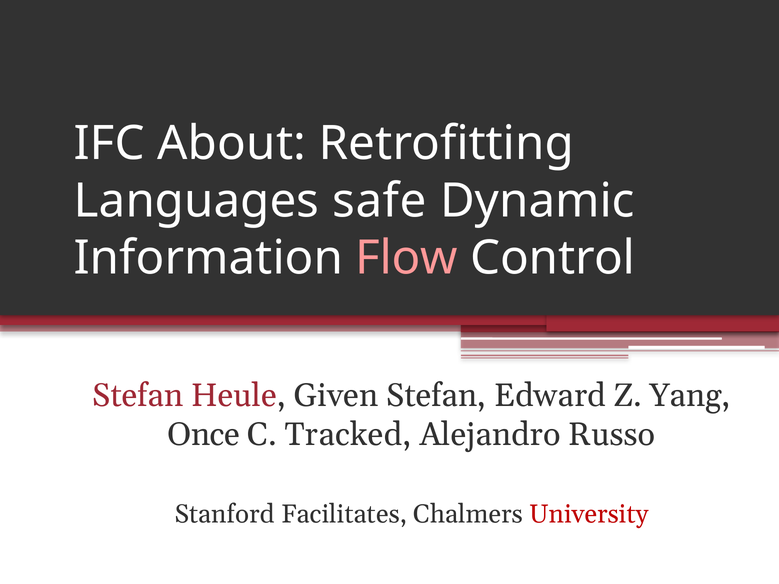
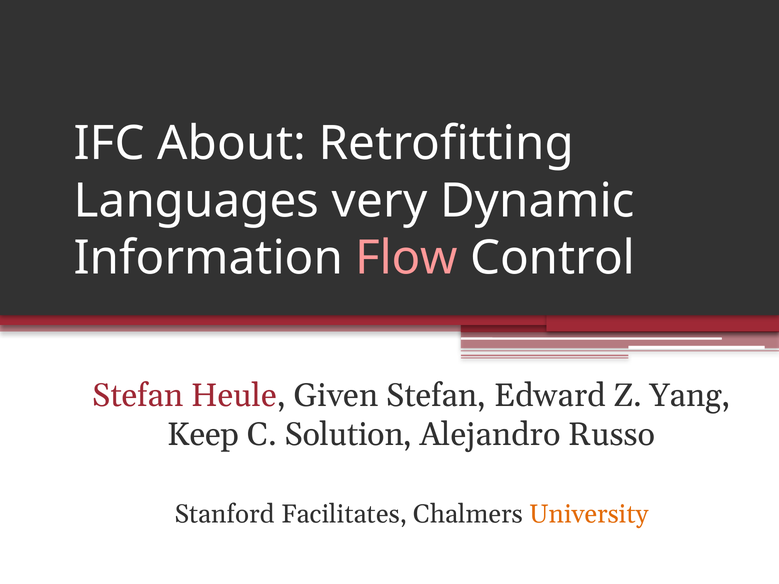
safe: safe -> very
Once: Once -> Keep
Tracked: Tracked -> Solution
University colour: red -> orange
